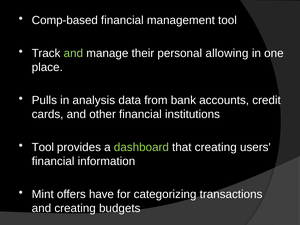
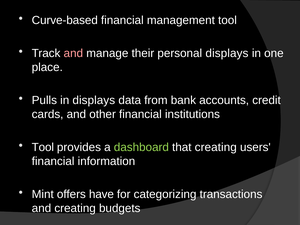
Comp-based: Comp-based -> Curve-based
and at (73, 53) colour: light green -> pink
personal allowing: allowing -> displays
in analysis: analysis -> displays
